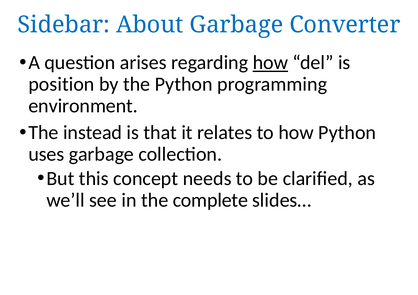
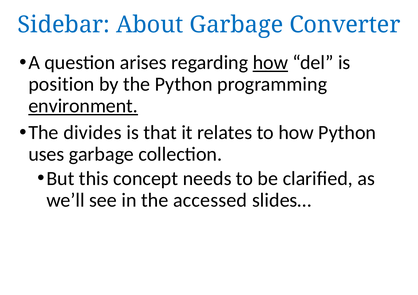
environment underline: none -> present
instead: instead -> divides
complete: complete -> accessed
